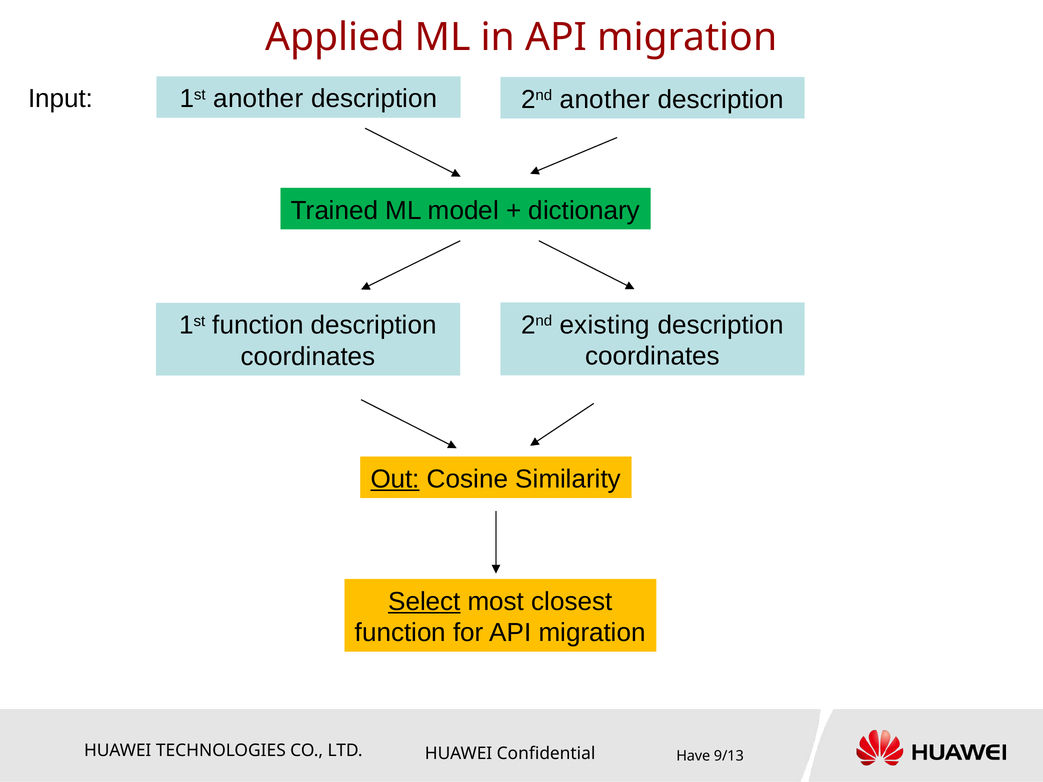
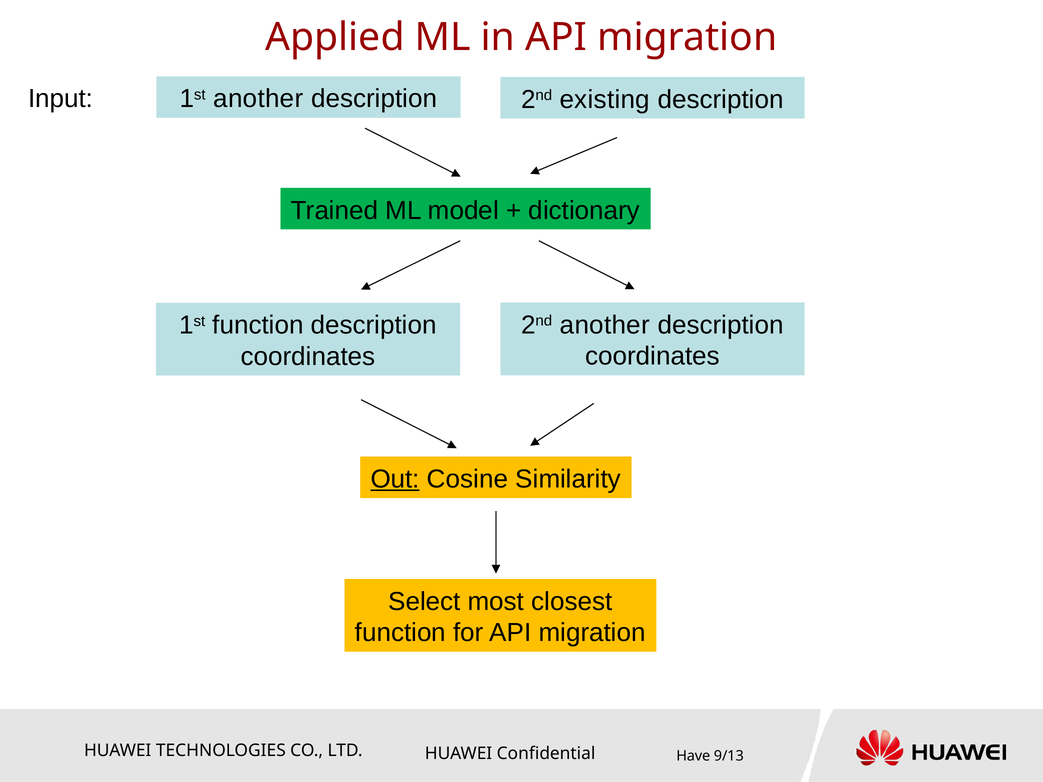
2nd another: another -> existing
2nd existing: existing -> another
Select underline: present -> none
